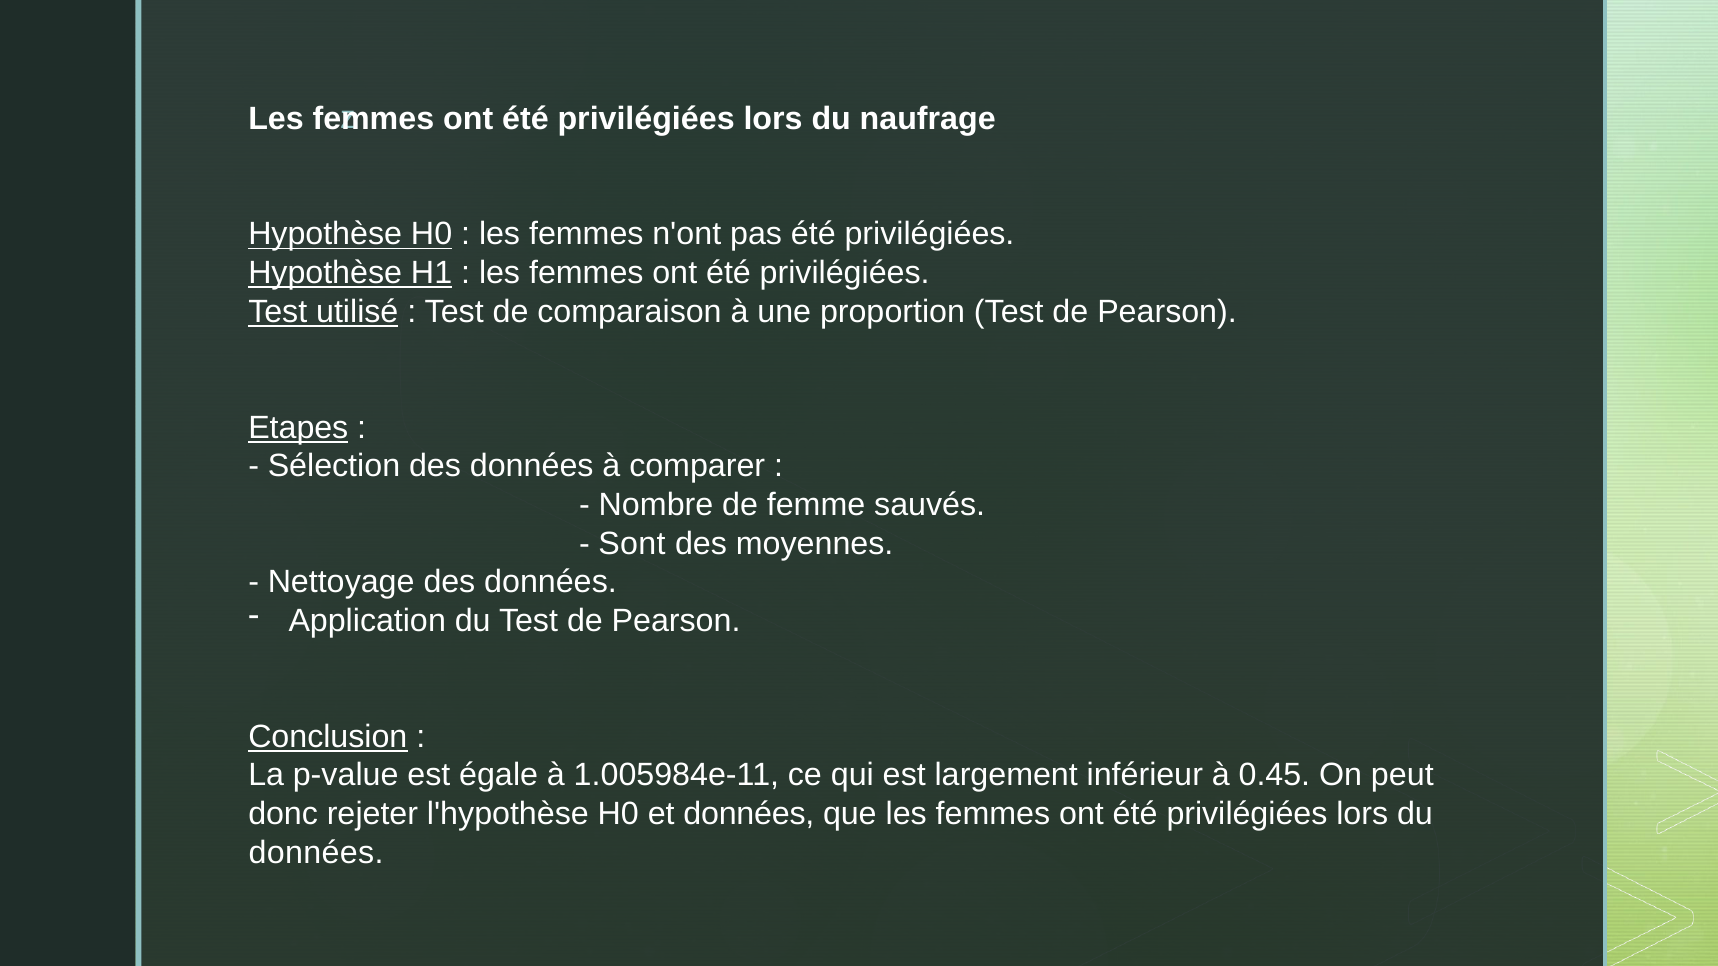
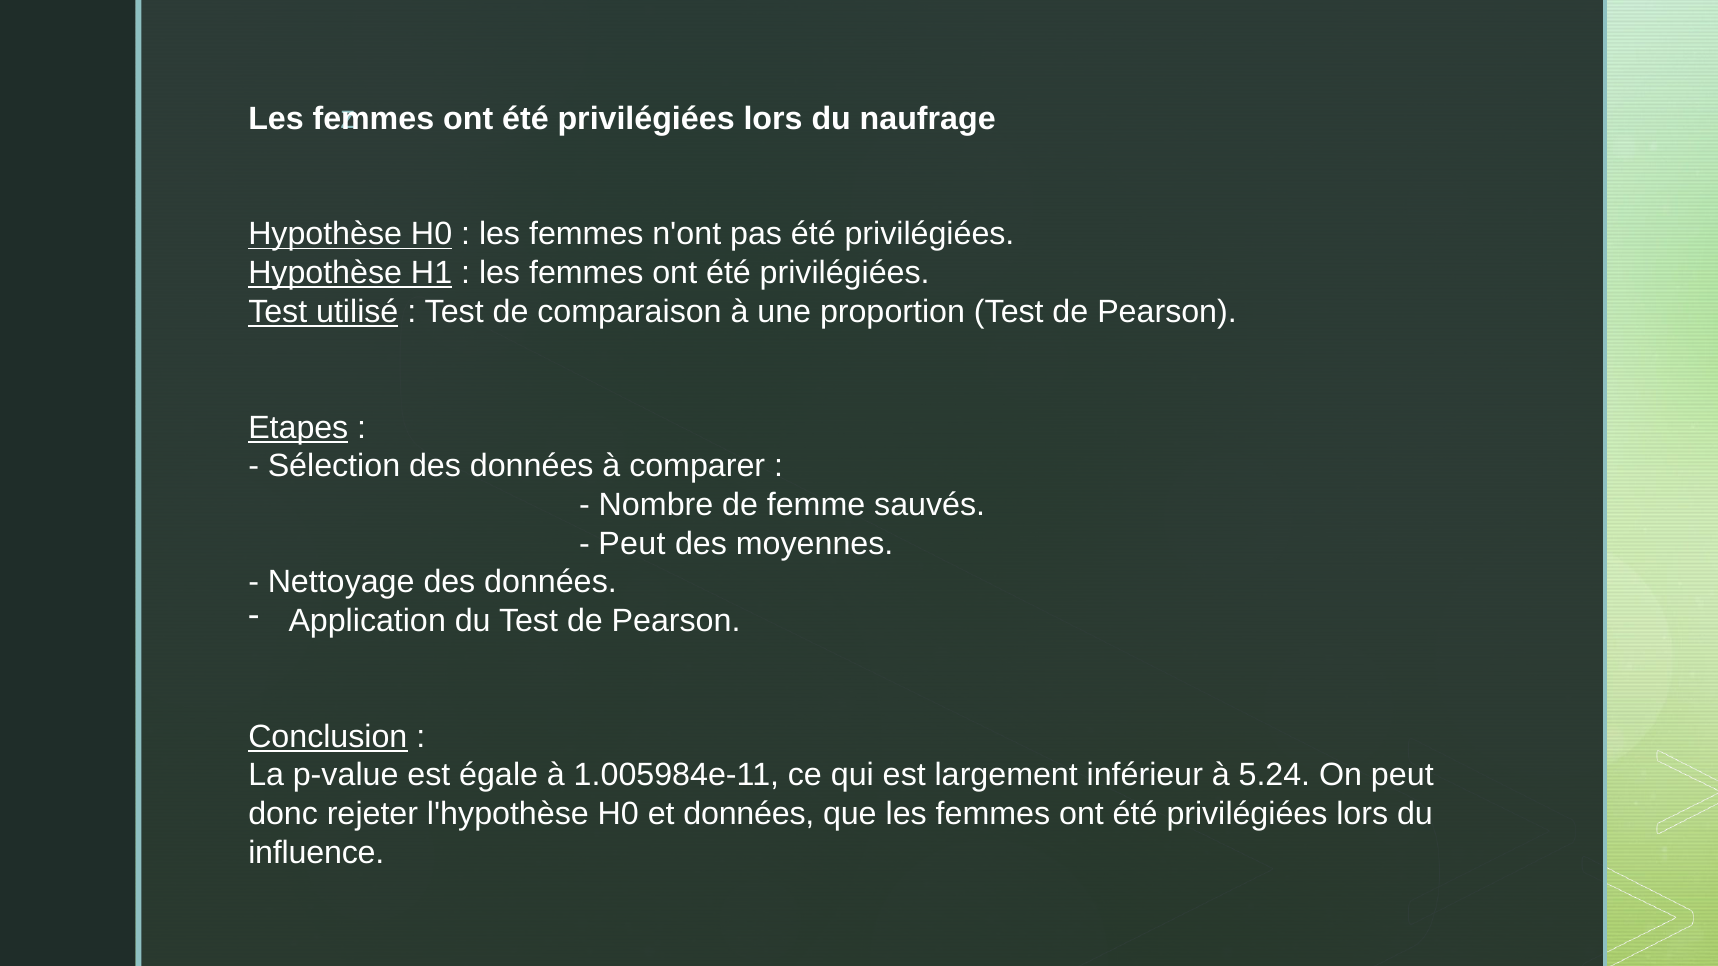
Sont at (632, 544): Sont -> Peut
0.45: 0.45 -> 5.24
données at (316, 853): données -> influence
